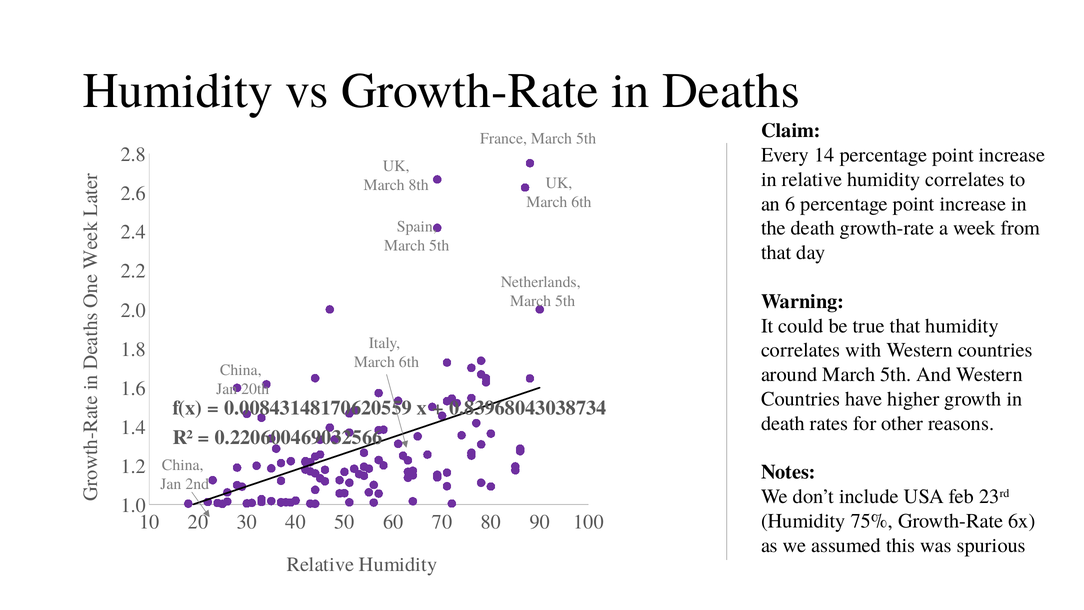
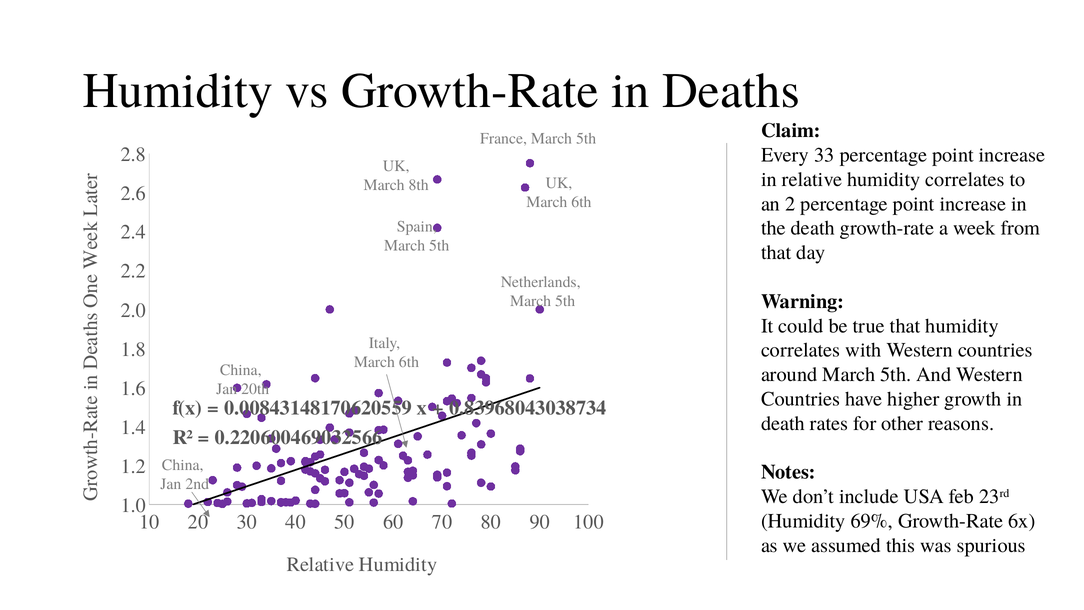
14: 14 -> 33
6: 6 -> 2
75%: 75% -> 69%
